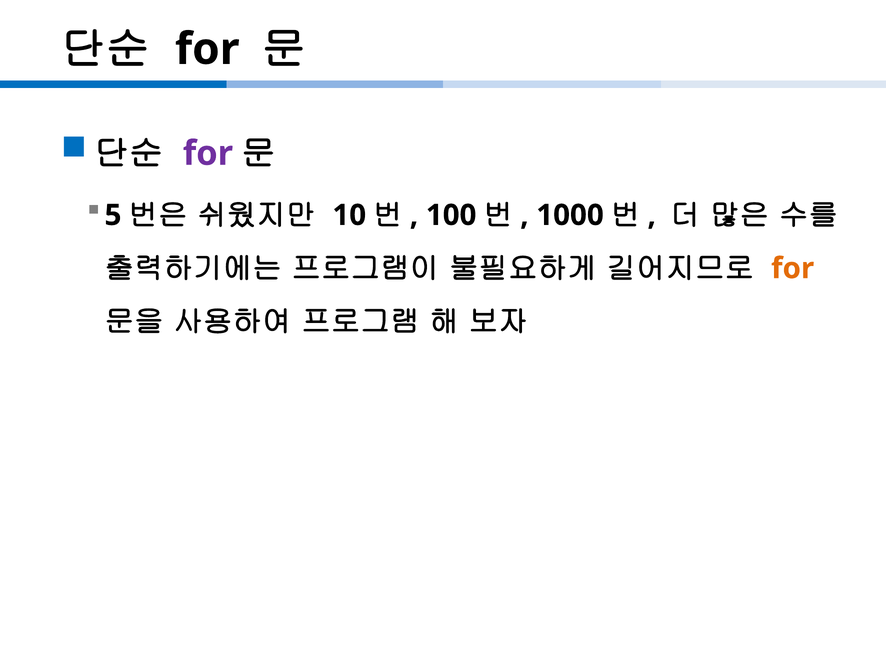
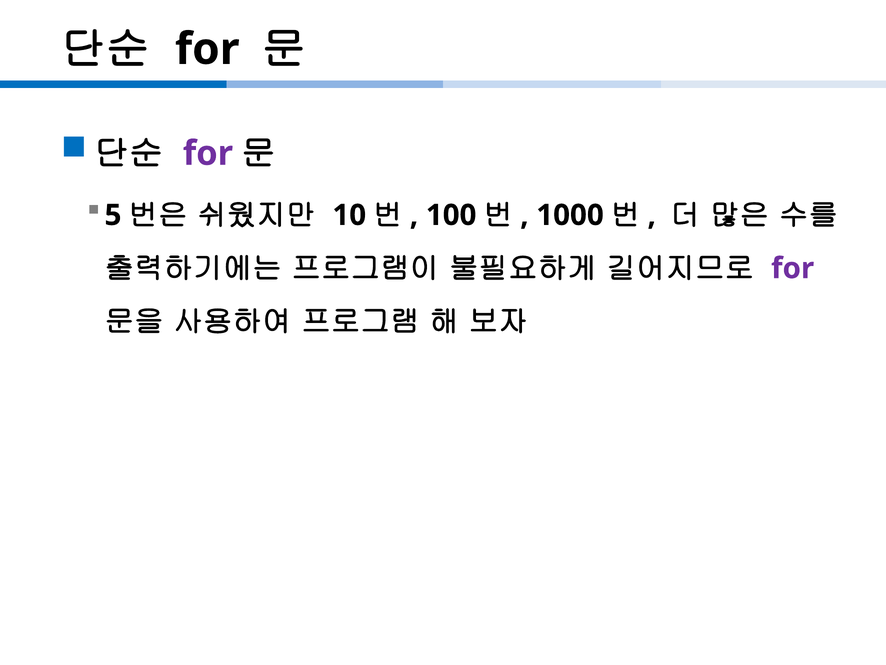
for at (793, 268) colour: orange -> purple
